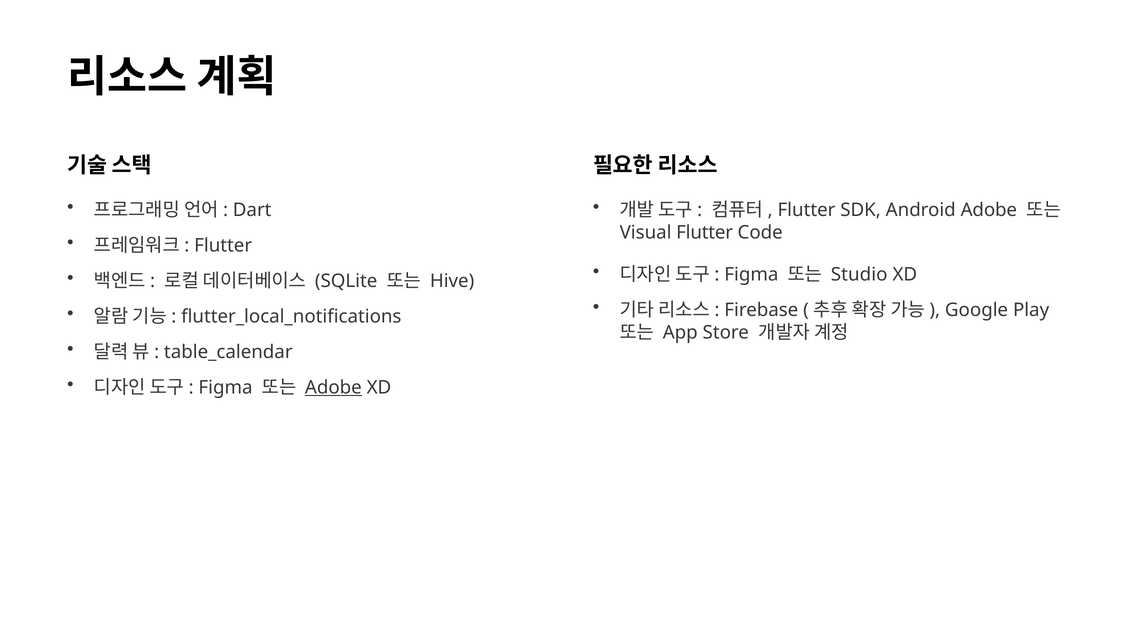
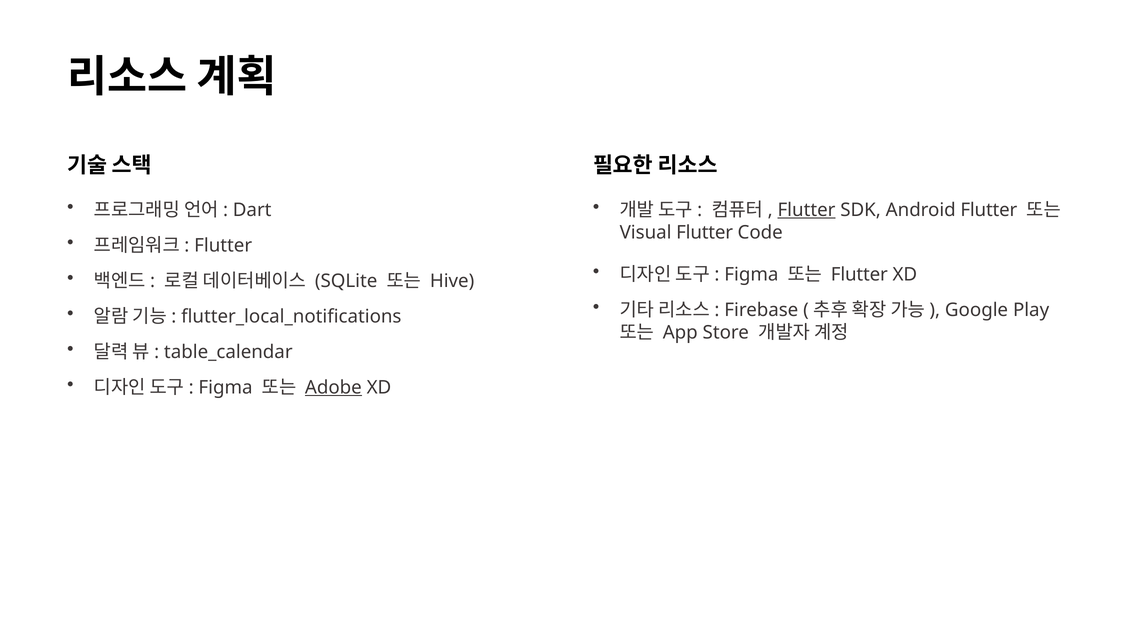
Flutter at (806, 210) underline: none -> present
Android Adobe: Adobe -> Flutter
Studio at (859, 274): Studio -> Flutter
